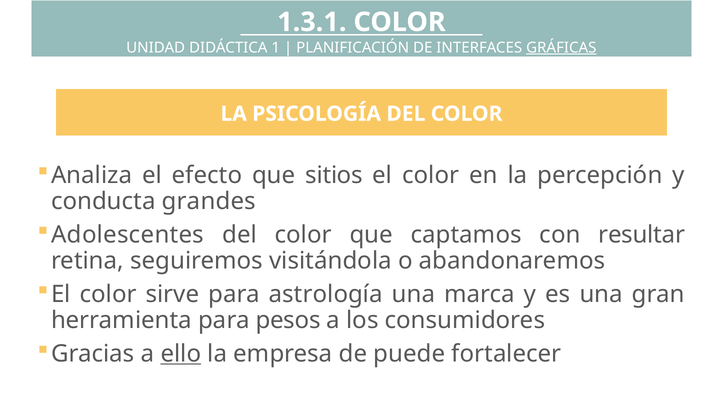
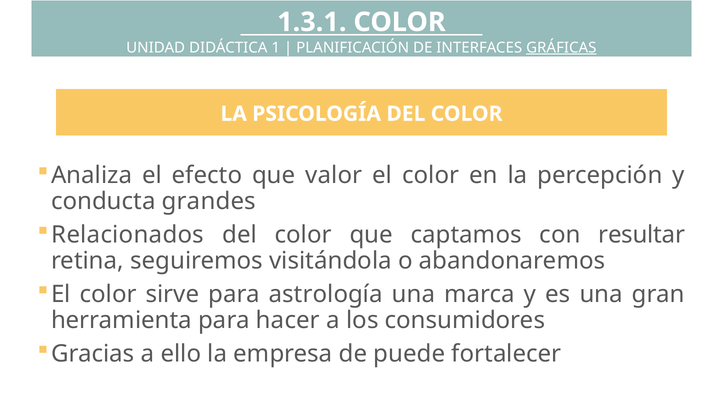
sitios: sitios -> valor
Adolescentes: Adolescentes -> Relacionados
pesos: pesos -> hacer
ello underline: present -> none
